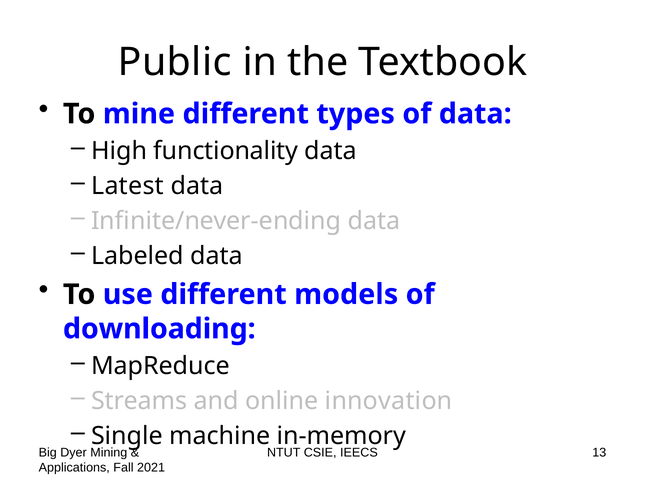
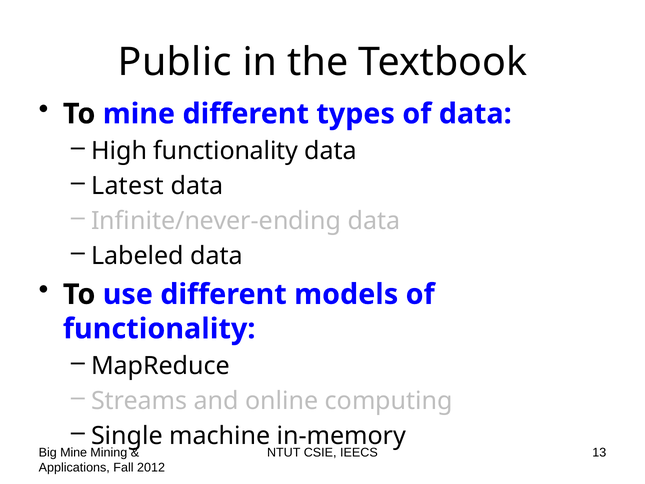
downloading at (159, 329): downloading -> functionality
innovation: innovation -> computing
Big Dyer: Dyer -> Mine
2021: 2021 -> 2012
